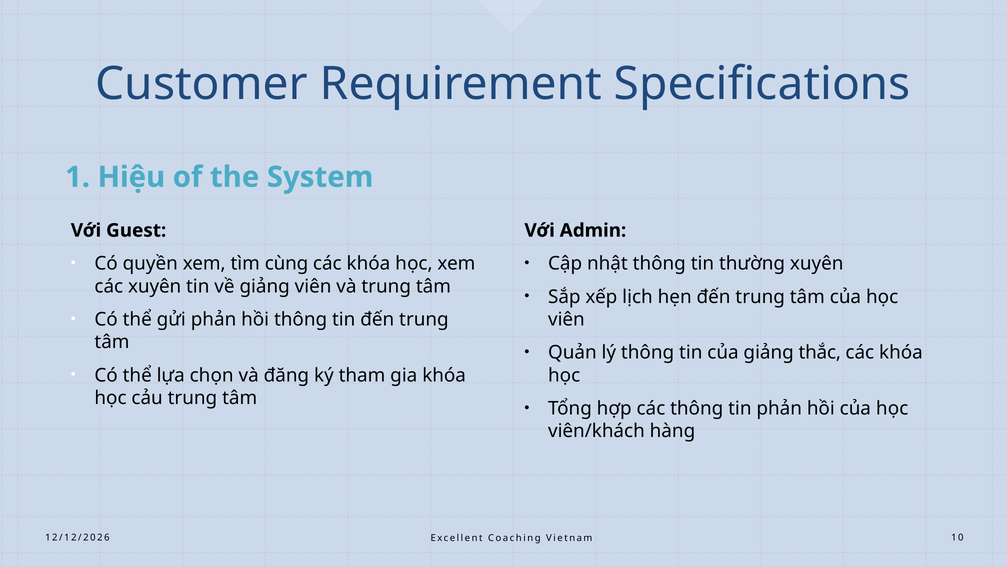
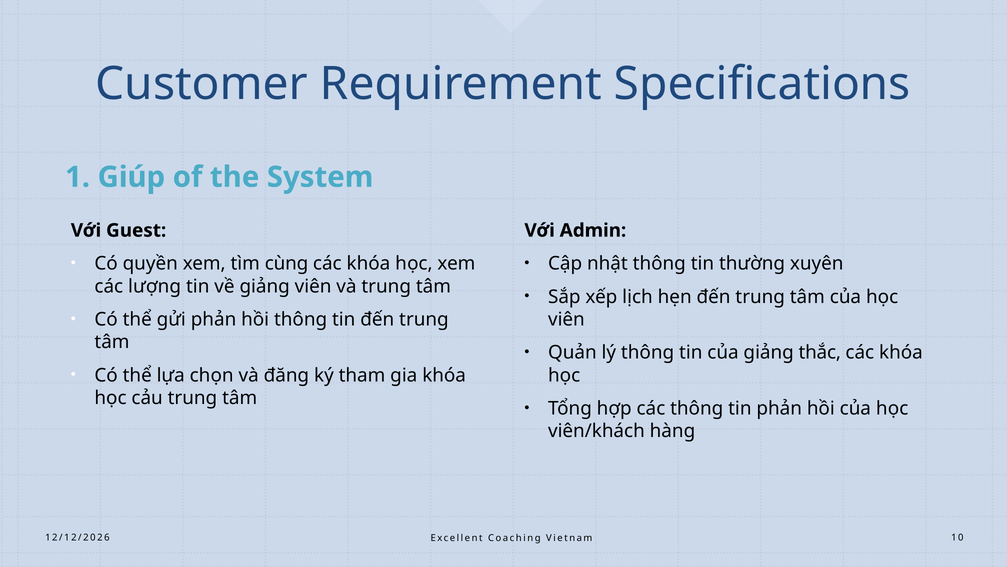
Hiệu: Hiệu -> Giúp
các xuyên: xuyên -> lượng
